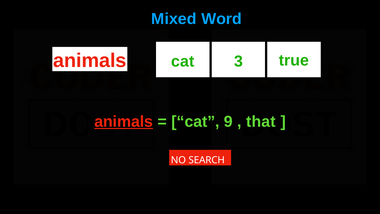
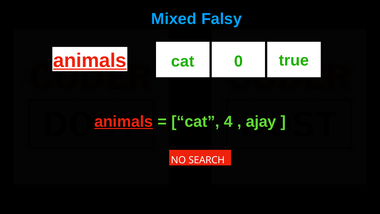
Word: Word -> Falsy
animals at (90, 61) underline: none -> present
3: 3 -> 0
9: 9 -> 4
that: that -> ajay
